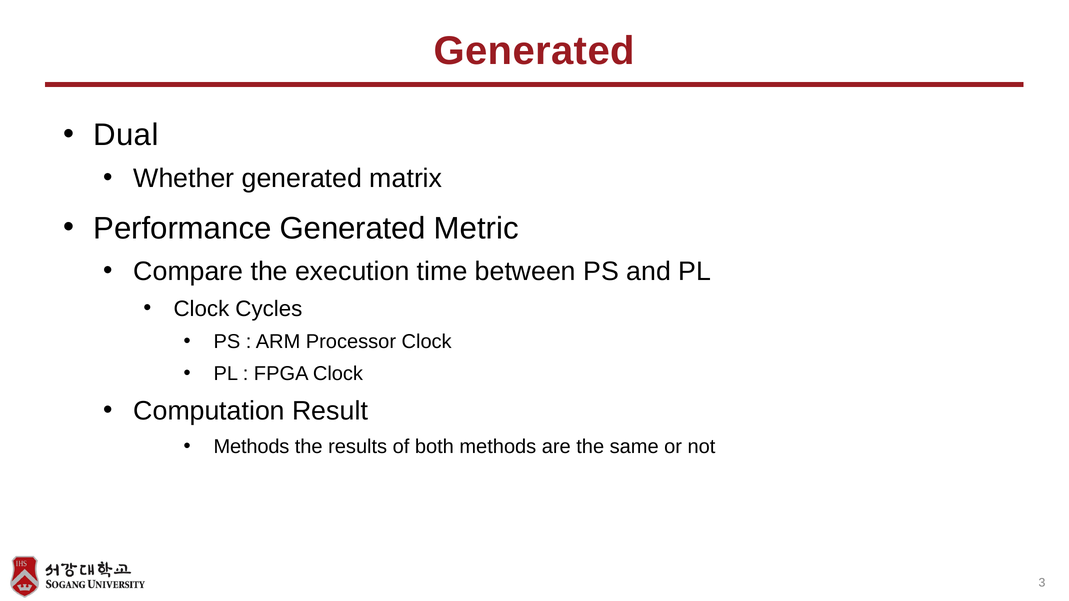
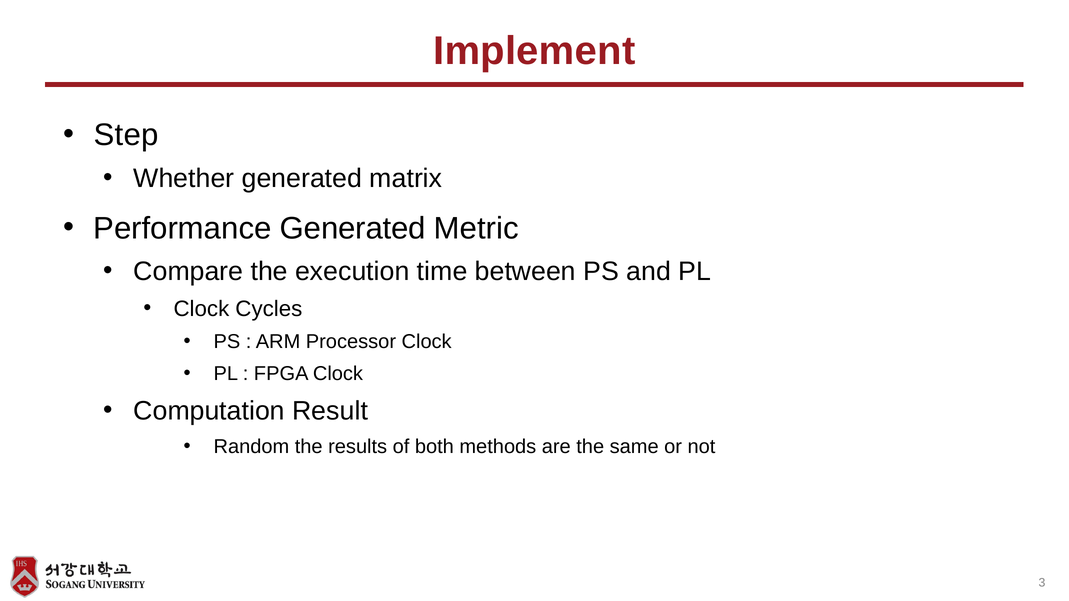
Generated at (534, 51): Generated -> Implement
Dual: Dual -> Step
Methods at (251, 447): Methods -> Random
